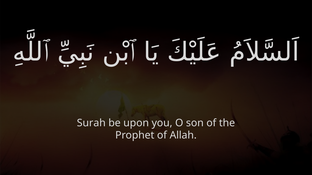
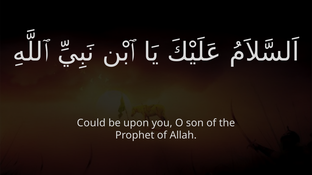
Surah: Surah -> Could
